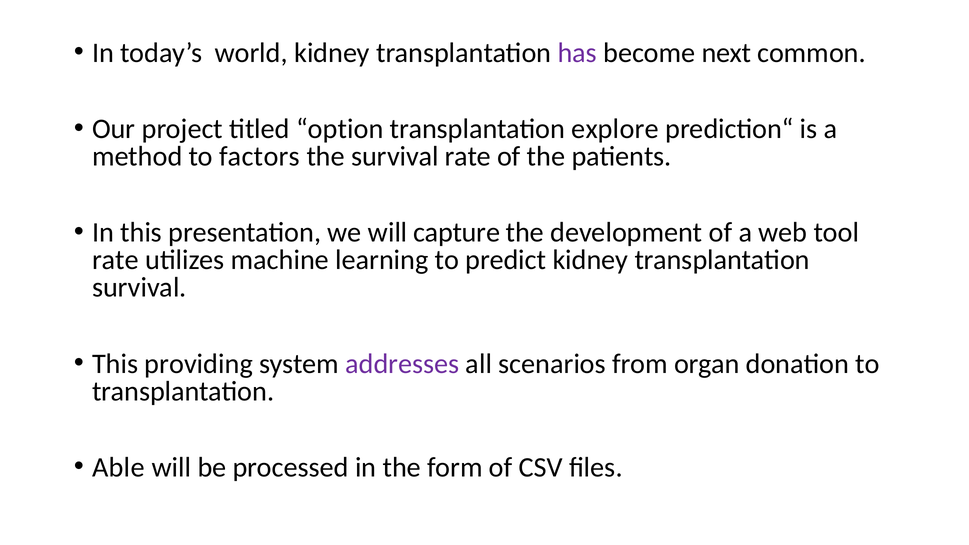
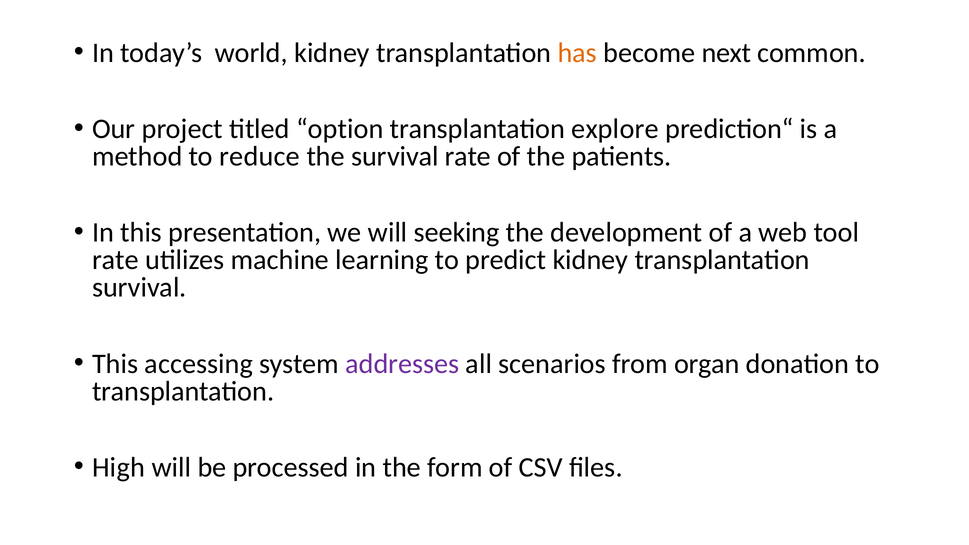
has colour: purple -> orange
factors: factors -> reduce
capture: capture -> seeking
providing: providing -> accessing
Able: Able -> High
